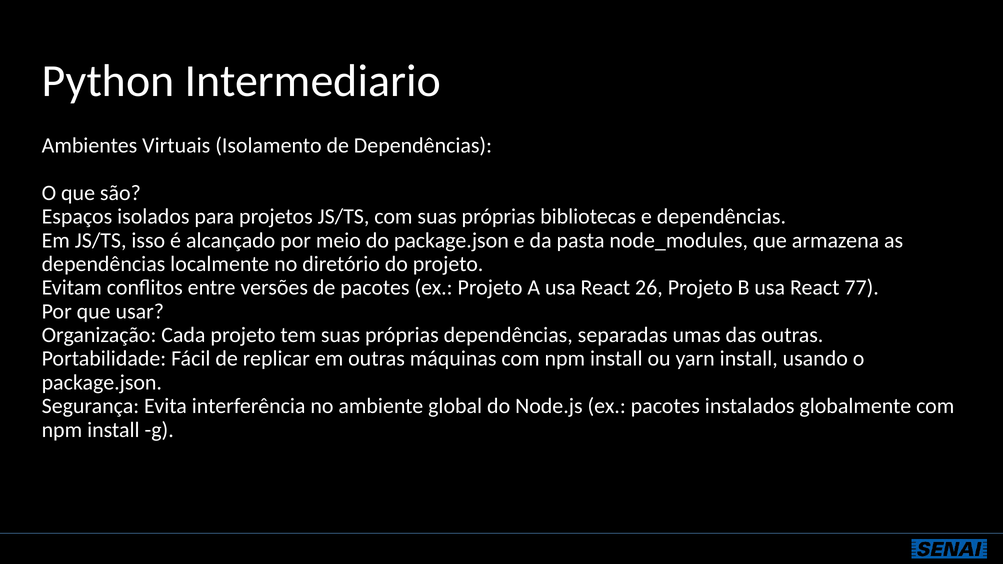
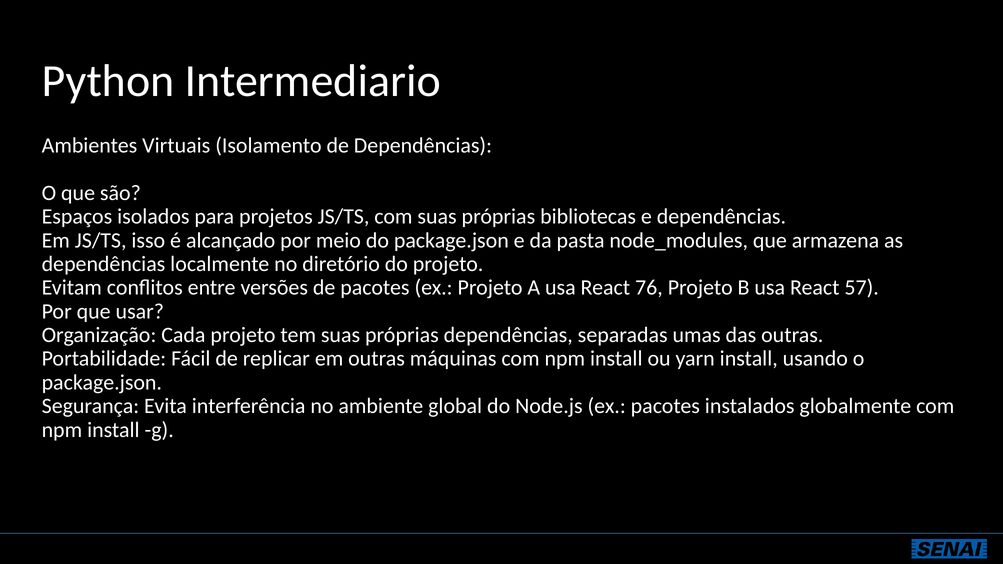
26: 26 -> 76
77: 77 -> 57
